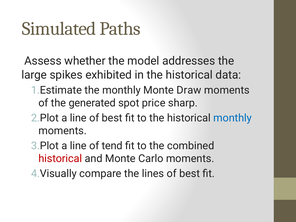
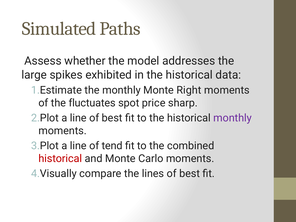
Draw: Draw -> Right
generated: generated -> fluctuates
monthly at (233, 118) colour: blue -> purple
